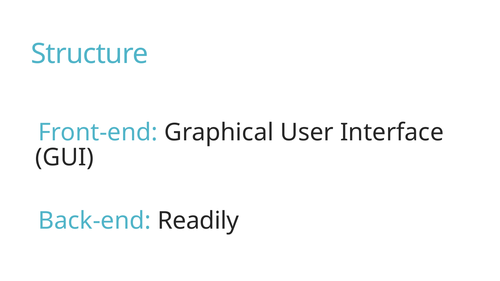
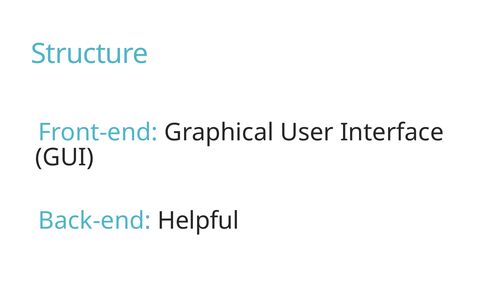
Readily: Readily -> Helpful
